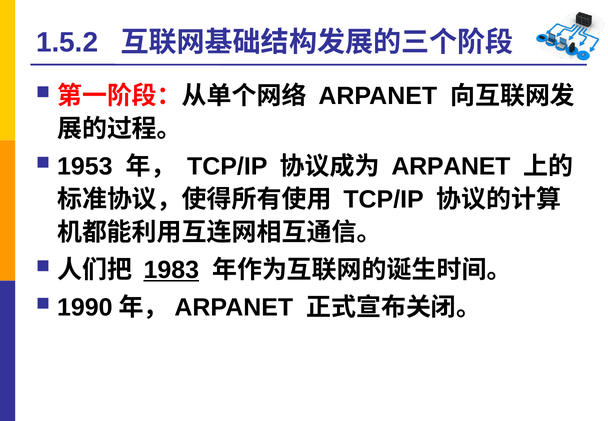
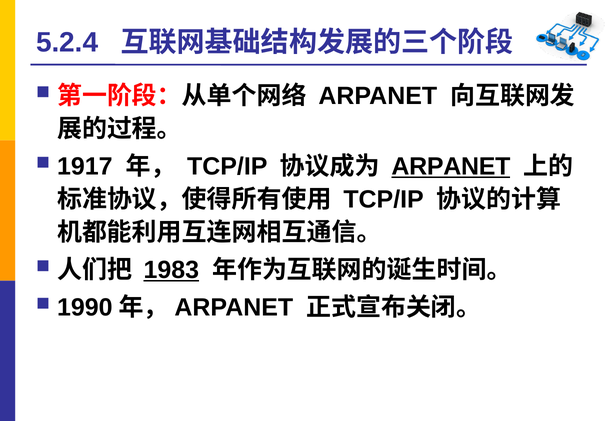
1.5.2: 1.5.2 -> 5.2.4
1953: 1953 -> 1917
ARPANET at (451, 166) underline: none -> present
